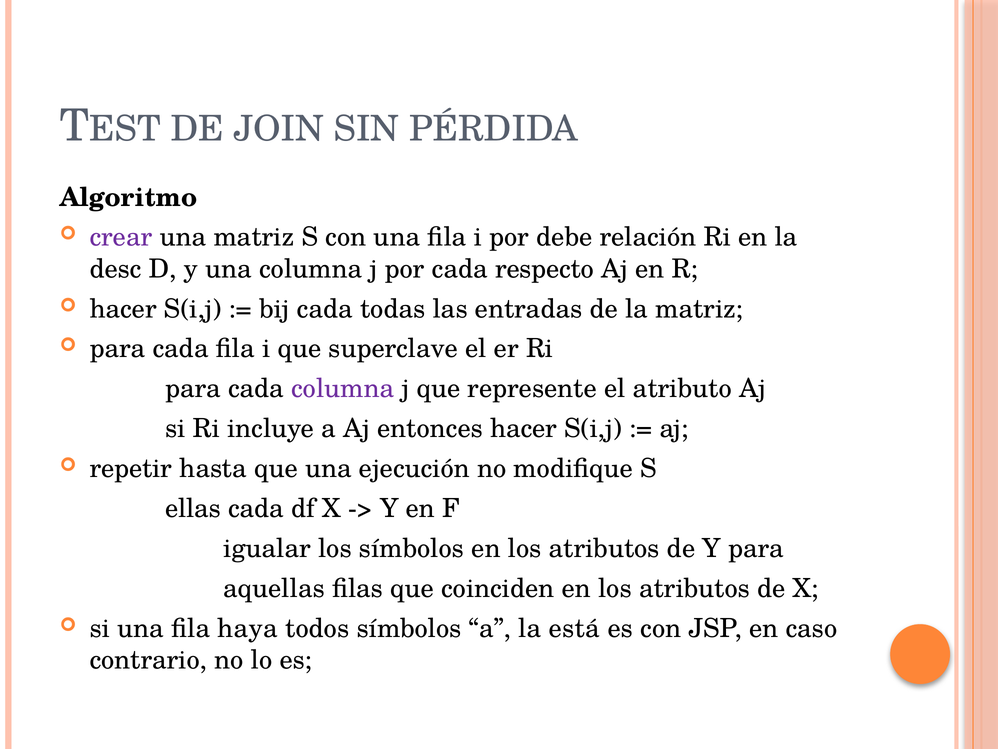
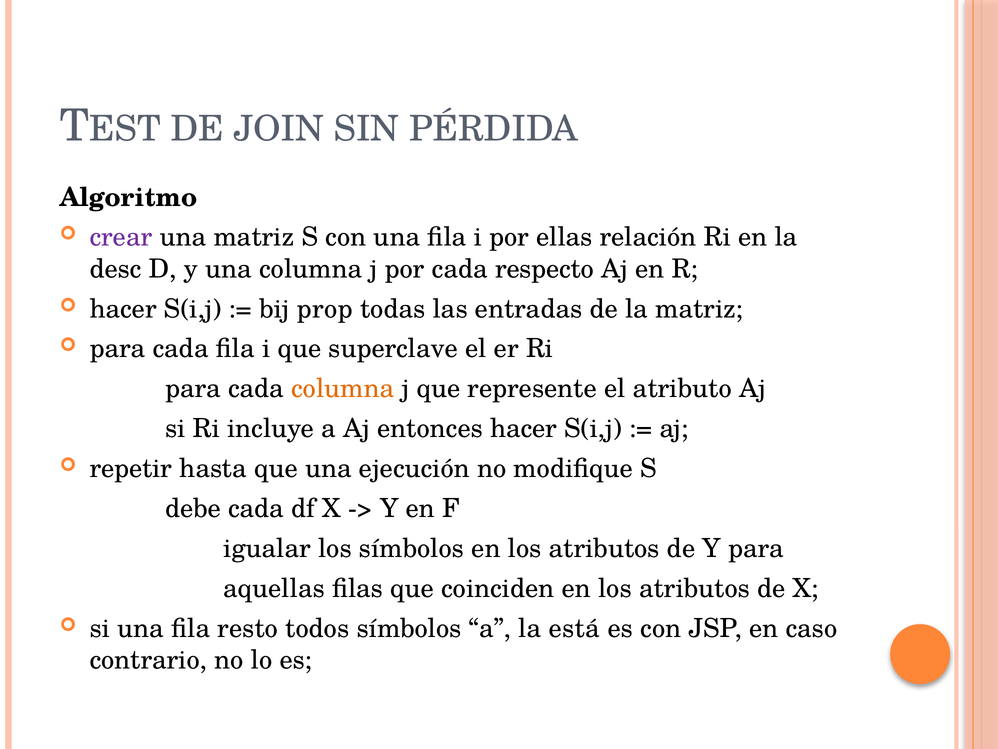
debe: debe -> ellas
bij cada: cada -> prop
columna at (343, 388) colour: purple -> orange
ellas: ellas -> debe
haya: haya -> resto
